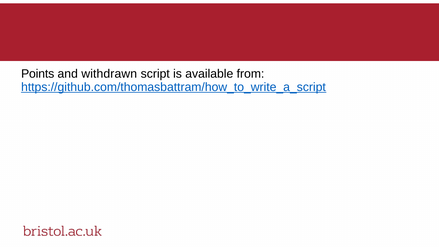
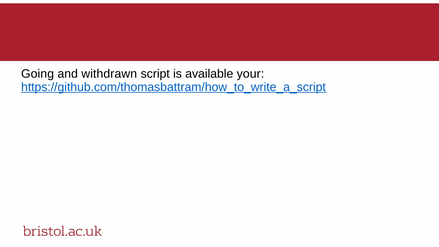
Points: Points -> Going
from: from -> your
